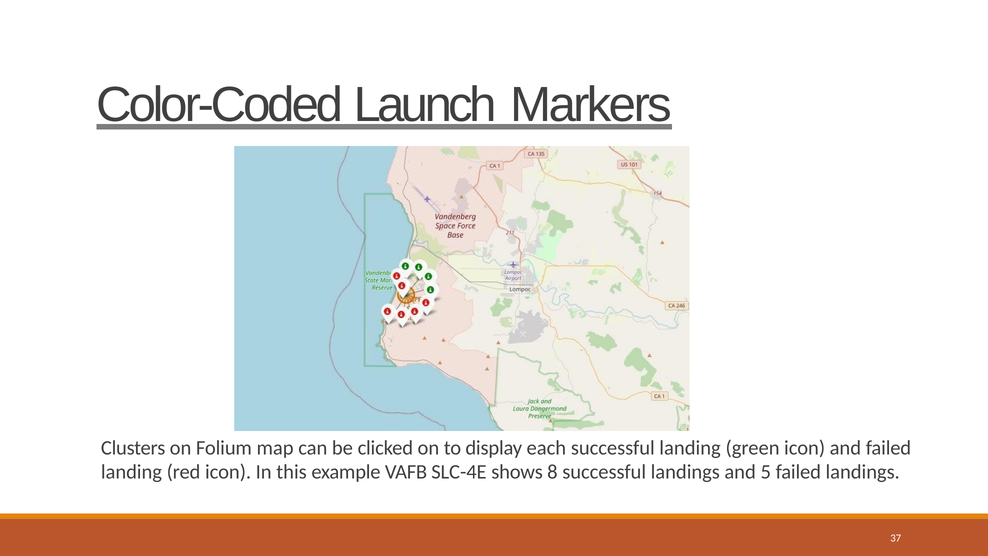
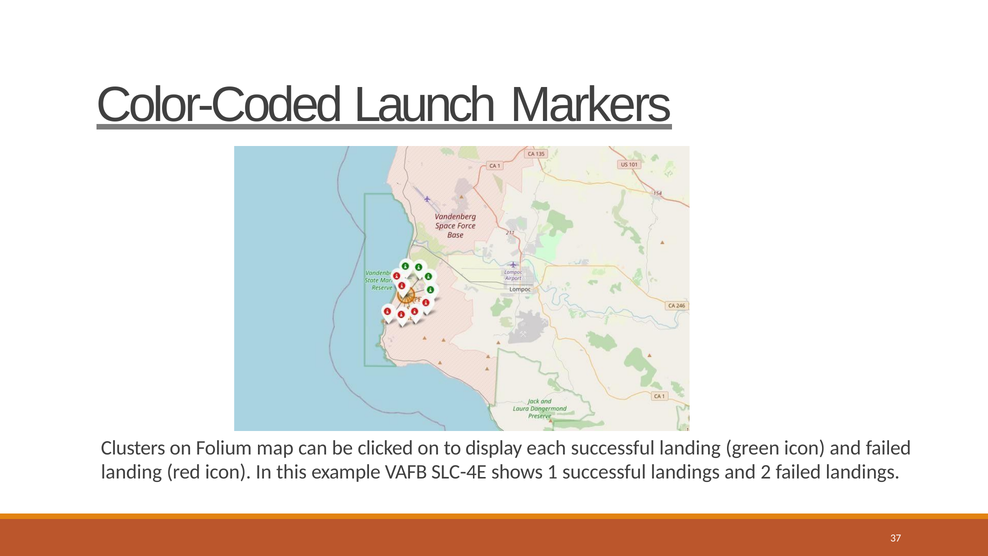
8: 8 -> 1
5: 5 -> 2
